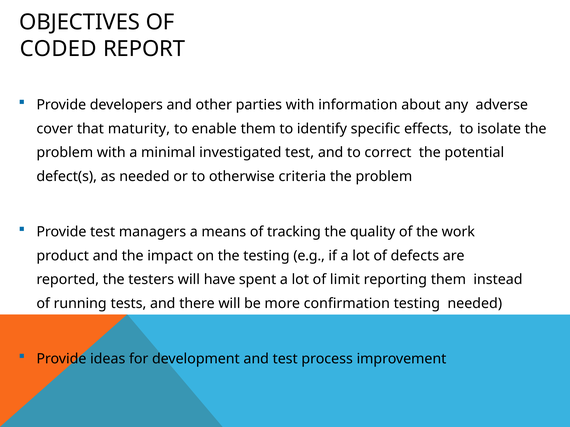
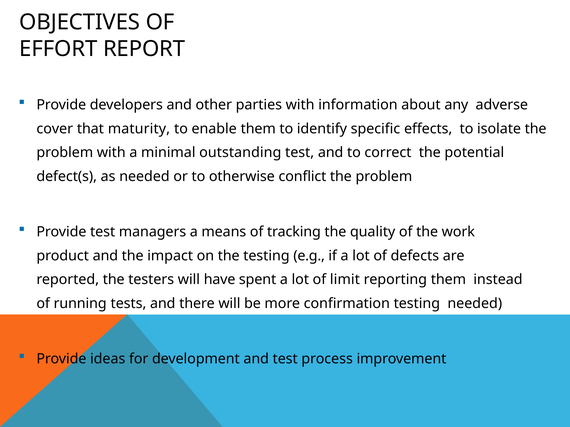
CODED: CODED -> EFFORT
investigated: investigated -> outstanding
criteria: criteria -> conflict
